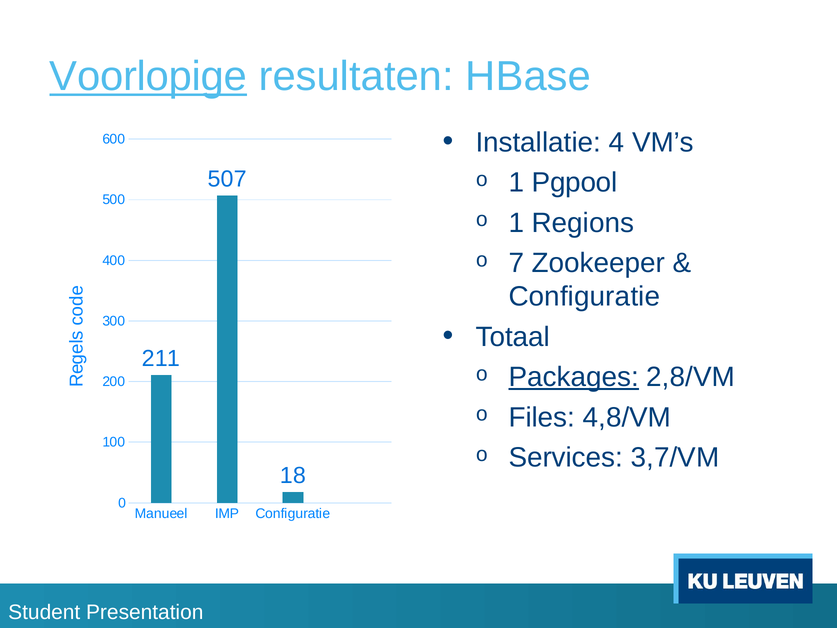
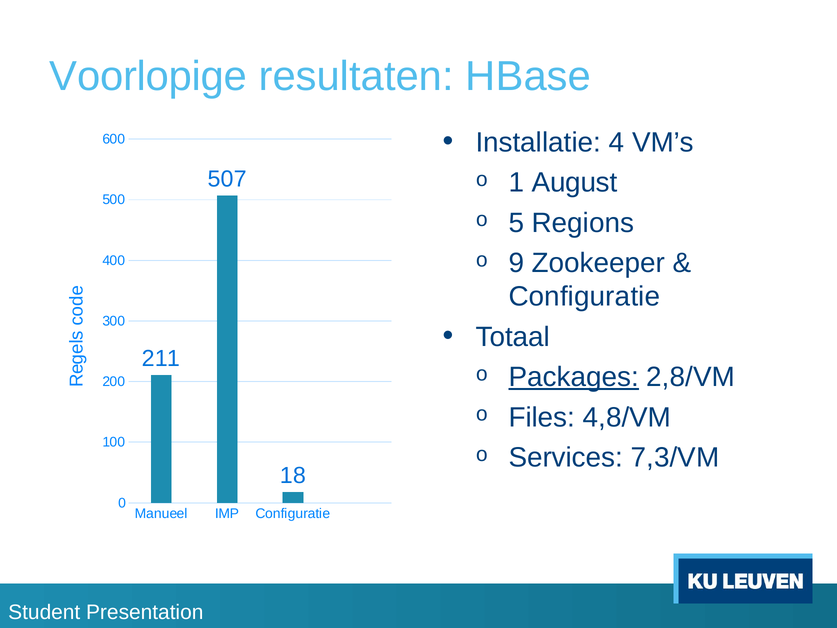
Voorlopige underline: present -> none
Pgpool: Pgpool -> August
1 at (516, 223): 1 -> 5
7: 7 -> 9
3,7/VM: 3,7/VM -> 7,3/VM
